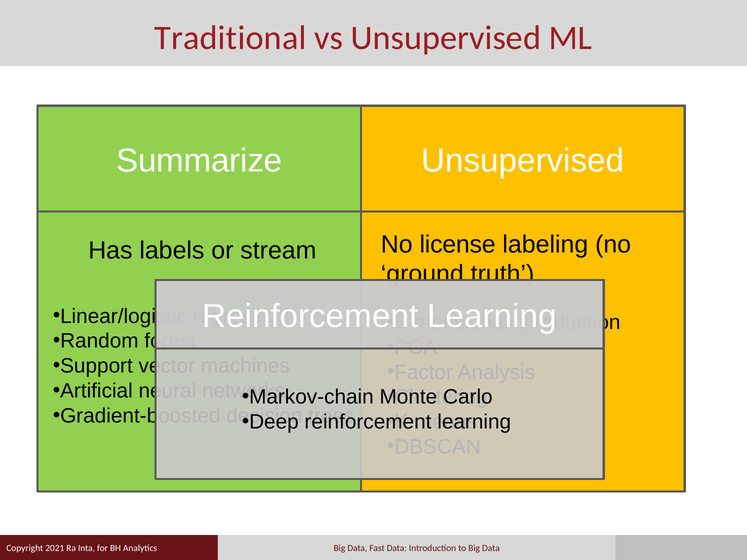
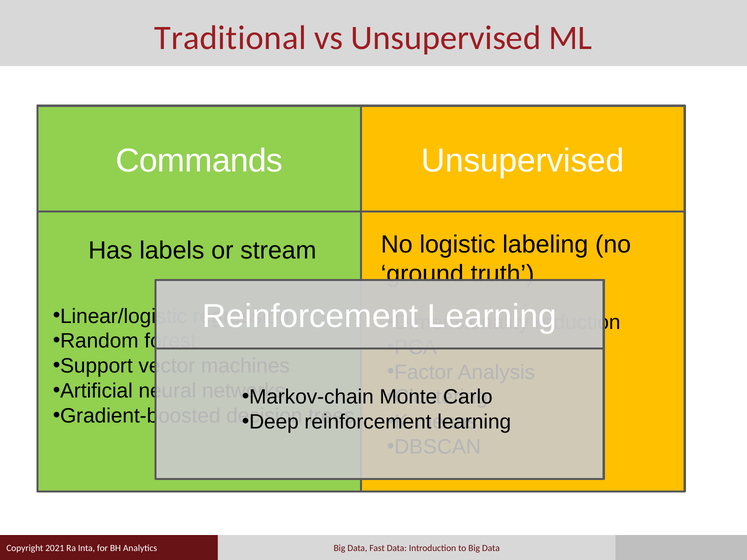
Summarize: Summarize -> Commands
license: license -> logistic
